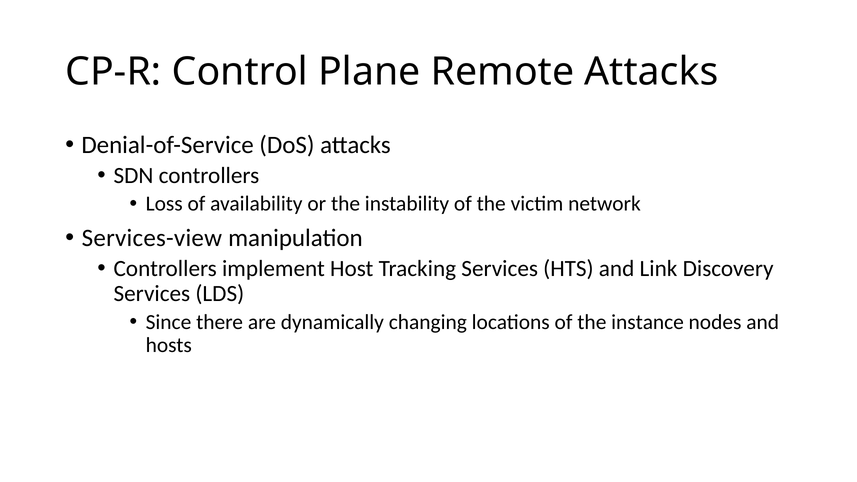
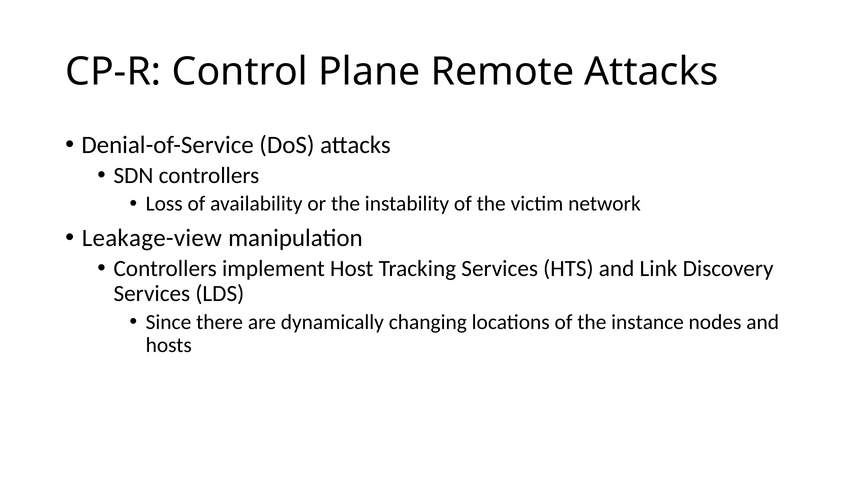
Services-view: Services-view -> Leakage-view
